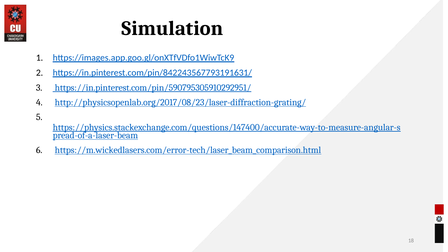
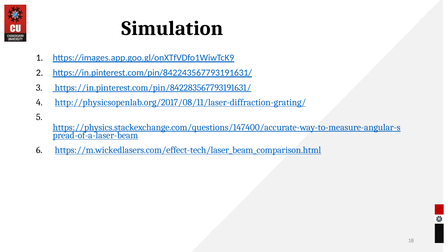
https://in.pinterest.com/pin/590795305910292951/: https://in.pinterest.com/pin/590795305910292951/ -> https://in.pinterest.com/pin/842283567793191631/
http://physicsopenlab.org/2017/08/23/laser-diffraction-grating/: http://physicsopenlab.org/2017/08/23/laser-diffraction-grating/ -> http://physicsopenlab.org/2017/08/11/laser-diffraction-grating/
https://m.wickedlasers.com/error-tech/laser_beam_comparison.html: https://m.wickedlasers.com/error-tech/laser_beam_comparison.html -> https://m.wickedlasers.com/effect-tech/laser_beam_comparison.html
